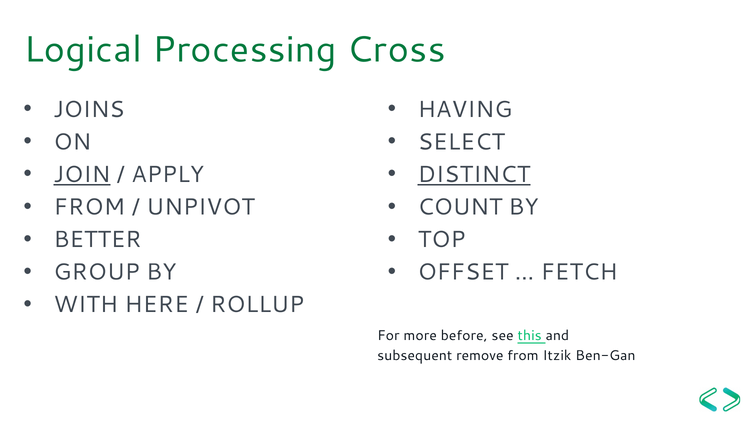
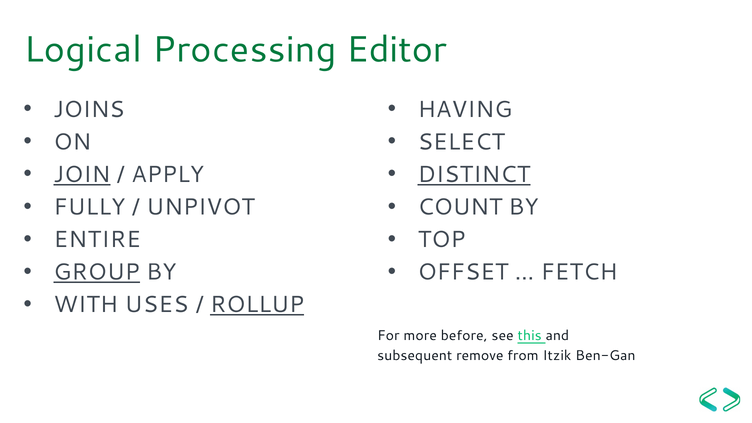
Cross: Cross -> Editor
FROM at (89, 207): FROM -> FULLY
BETTER: BETTER -> ENTIRE
GROUP underline: none -> present
HERE: HERE -> USES
ROLLUP underline: none -> present
